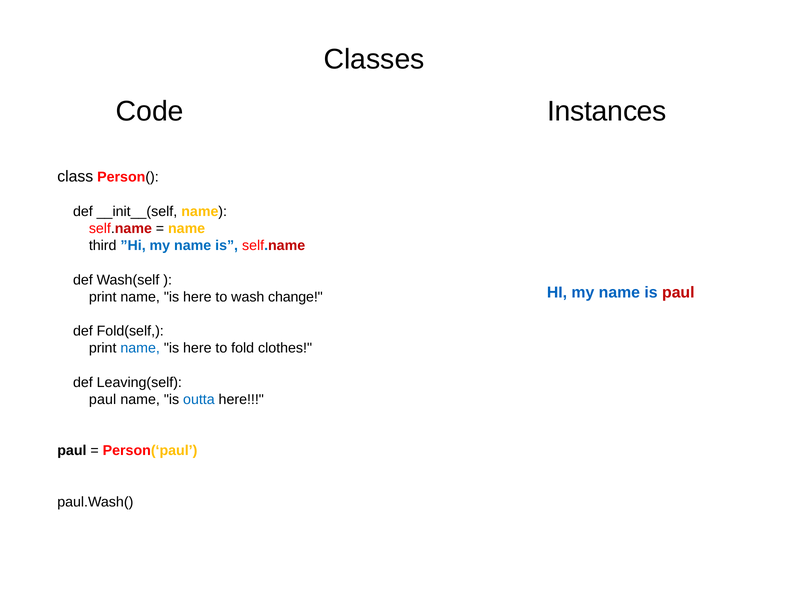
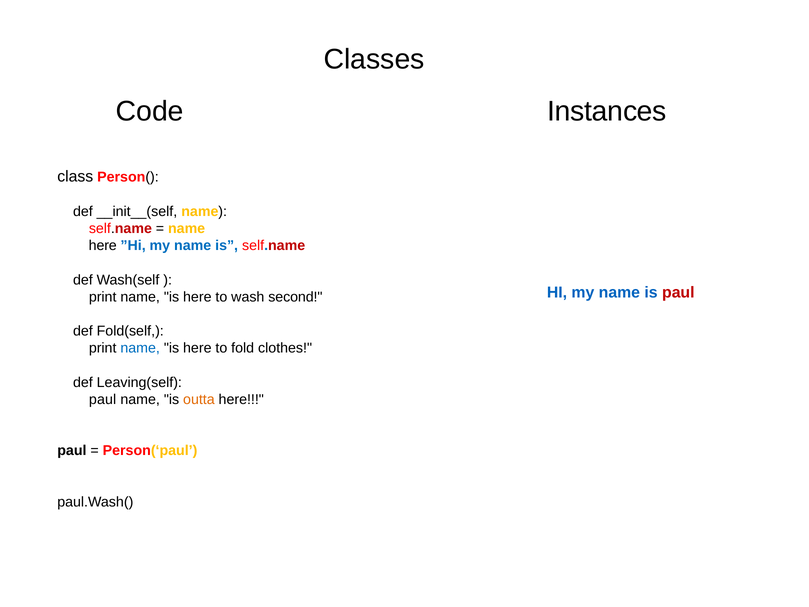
third at (103, 246): third -> here
change: change -> second
outta colour: blue -> orange
